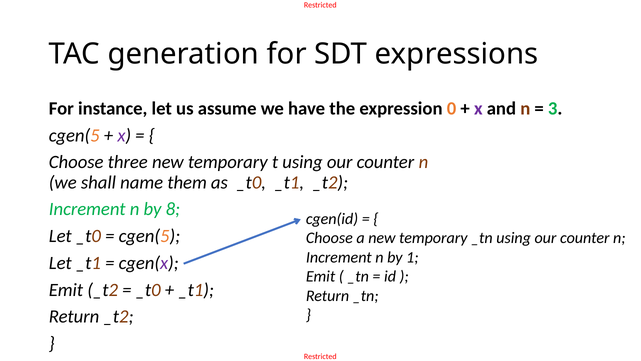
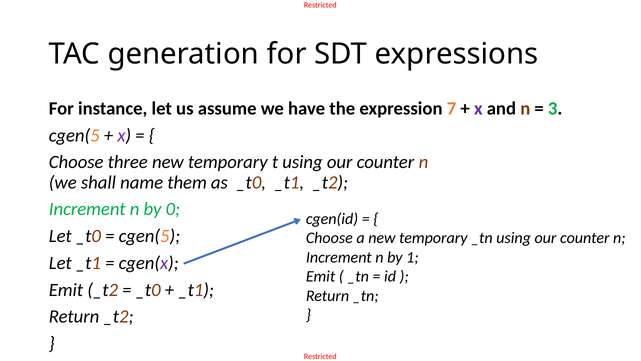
0: 0 -> 7
8: 8 -> 0
